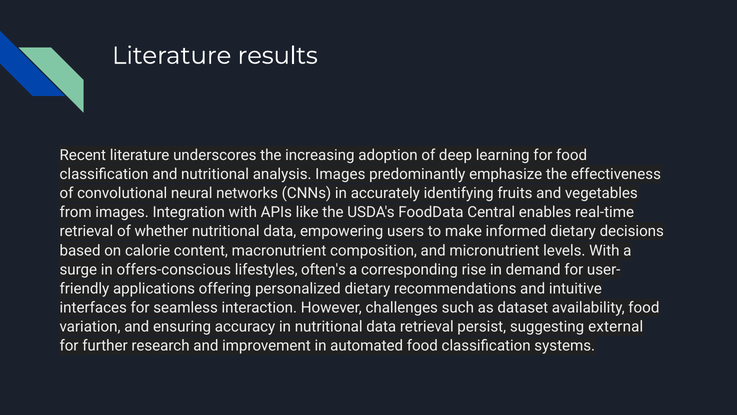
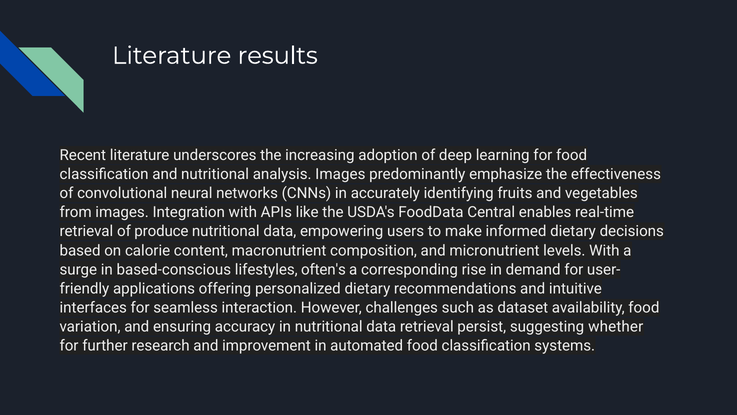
whether: whether -> produce
offers-conscious: offers-conscious -> based-conscious
external: external -> whether
